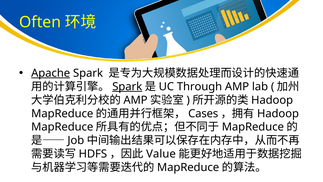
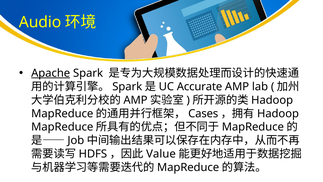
Often: Often -> Audio
Spark at (127, 86) underline: present -> none
Through: Through -> Accurate
